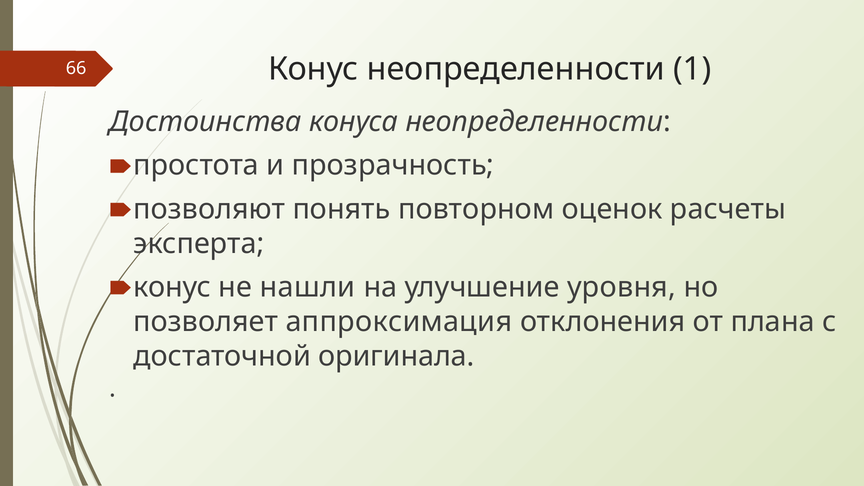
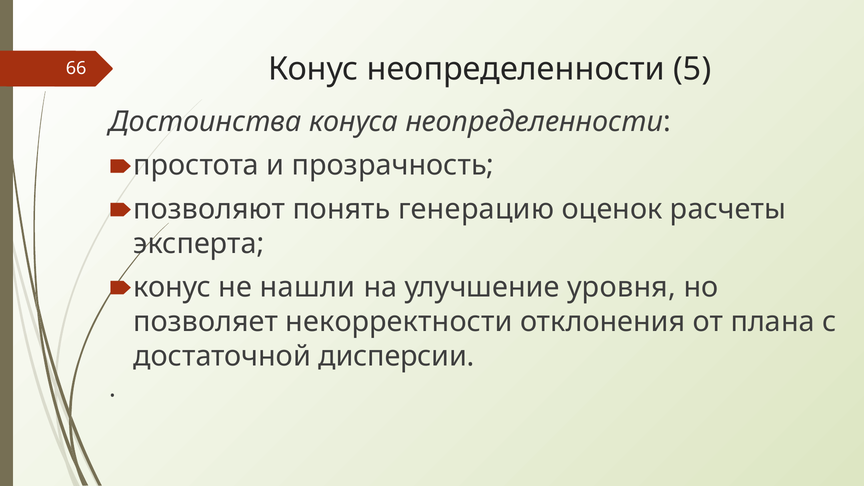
1: 1 -> 5
повторном: повторном -> генерацию
аппроксимация: аппроксимация -> некорректности
оригинала: оригинала -> дисперсии
